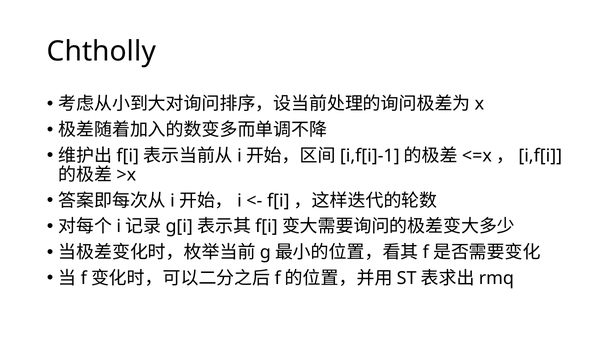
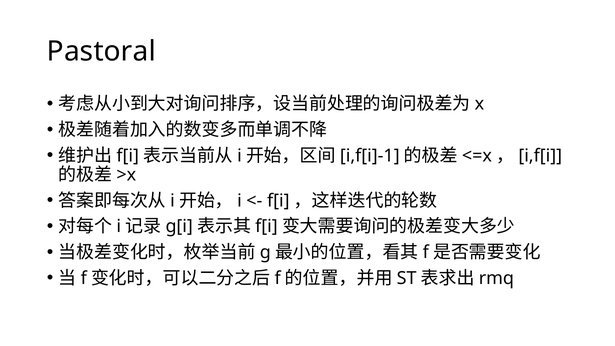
Chtholly: Chtholly -> Pastoral
